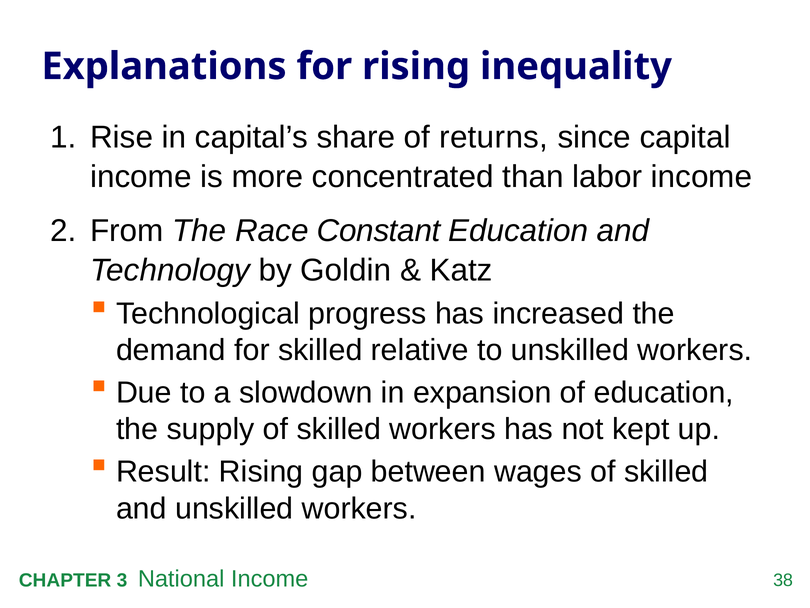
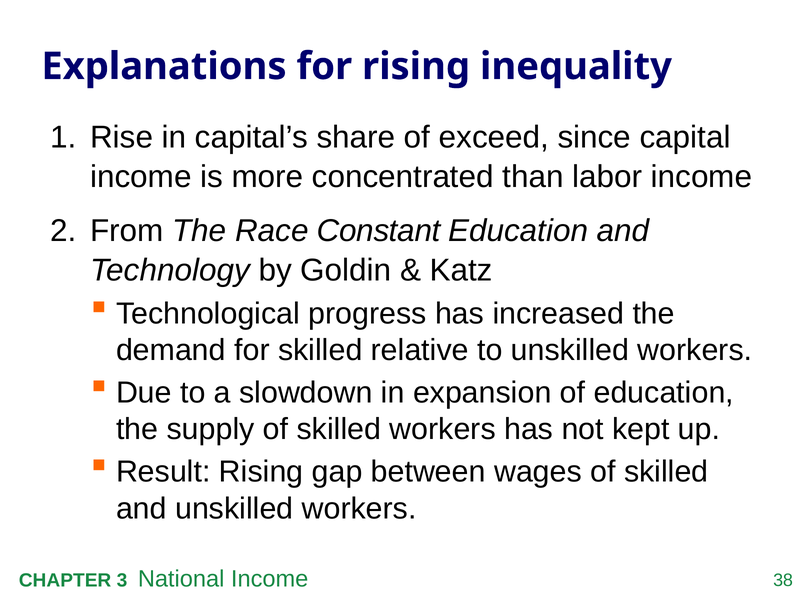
returns: returns -> exceed
